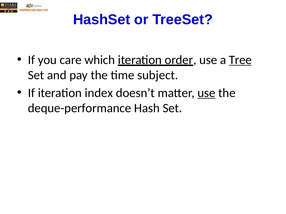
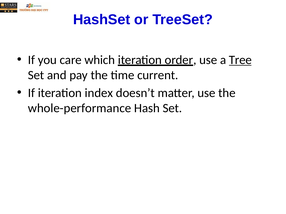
subject: subject -> current
use at (206, 93) underline: present -> none
deque-performance: deque-performance -> whole-performance
